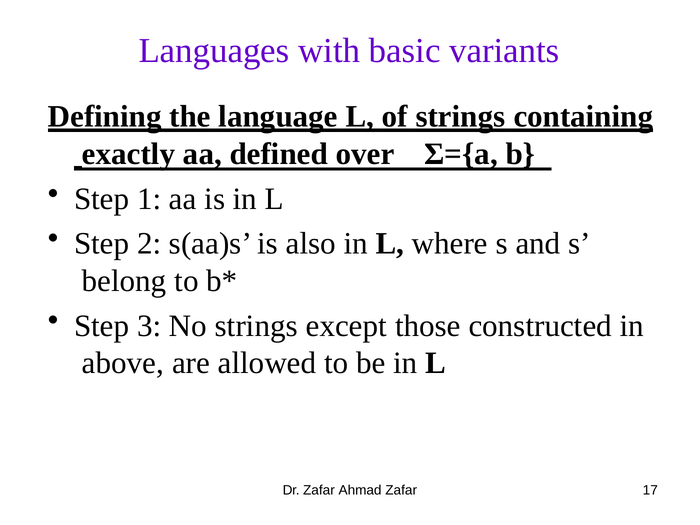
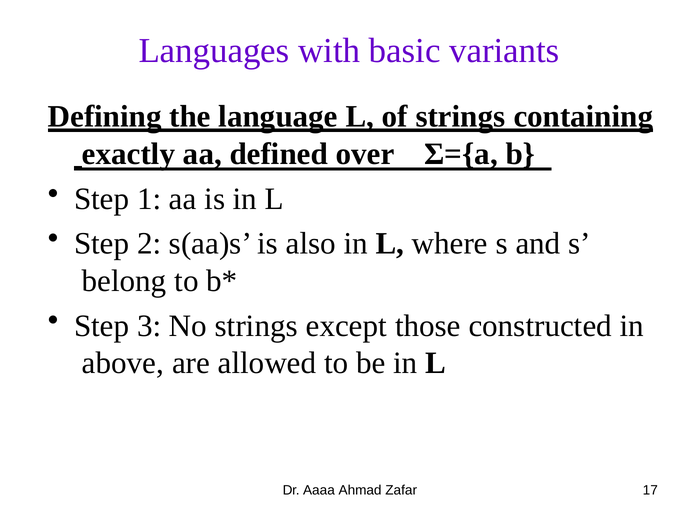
Dr Zafar: Zafar -> Aaaa
